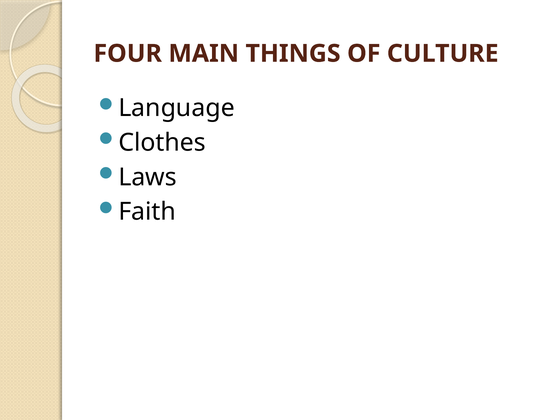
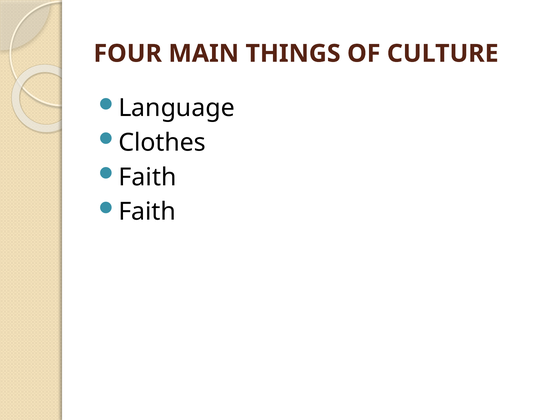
Laws at (148, 177): Laws -> Faith
